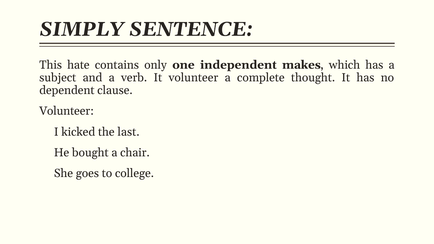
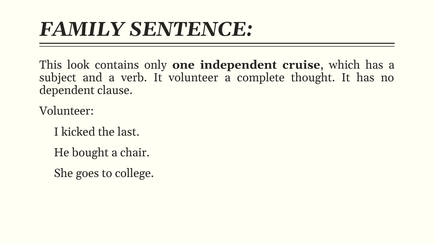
SIMPLY: SIMPLY -> FAMILY
hate: hate -> look
makes: makes -> cruise
